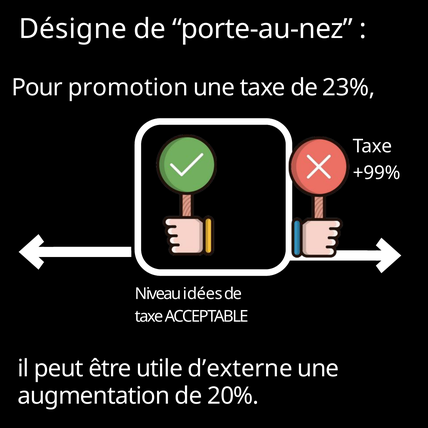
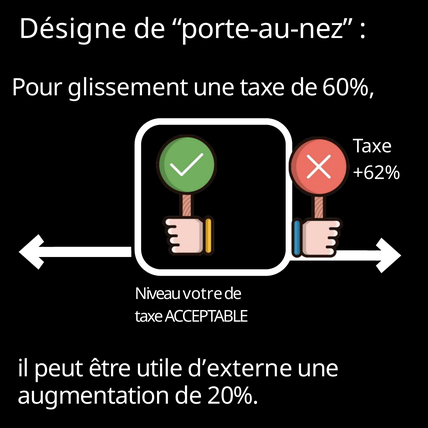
promotion: promotion -> glissement
23%: 23% -> 60%
+99%: +99% -> +62%
idées: idées -> votre
